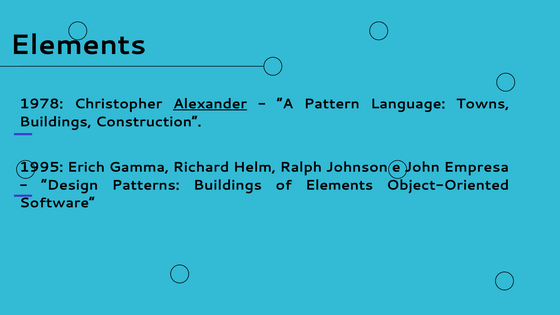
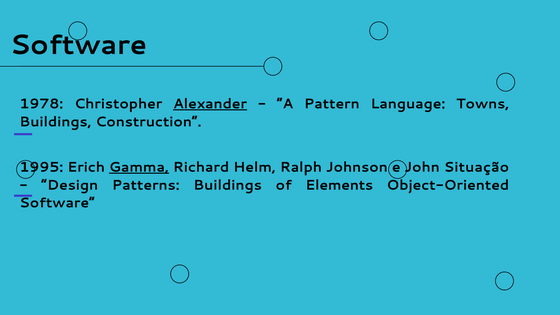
Elements at (78, 45): Elements -> Software
Gamma underline: none -> present
Empresa: Empresa -> Situação
